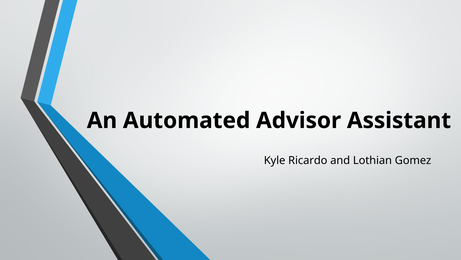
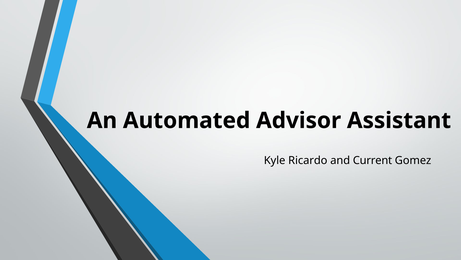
Lothian: Lothian -> Current
